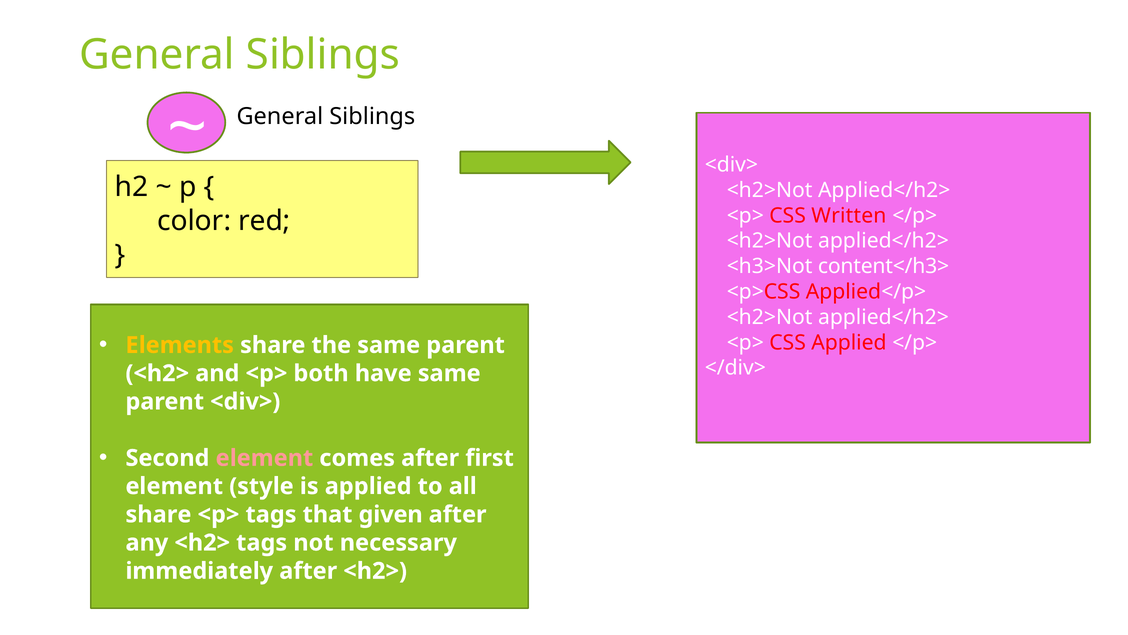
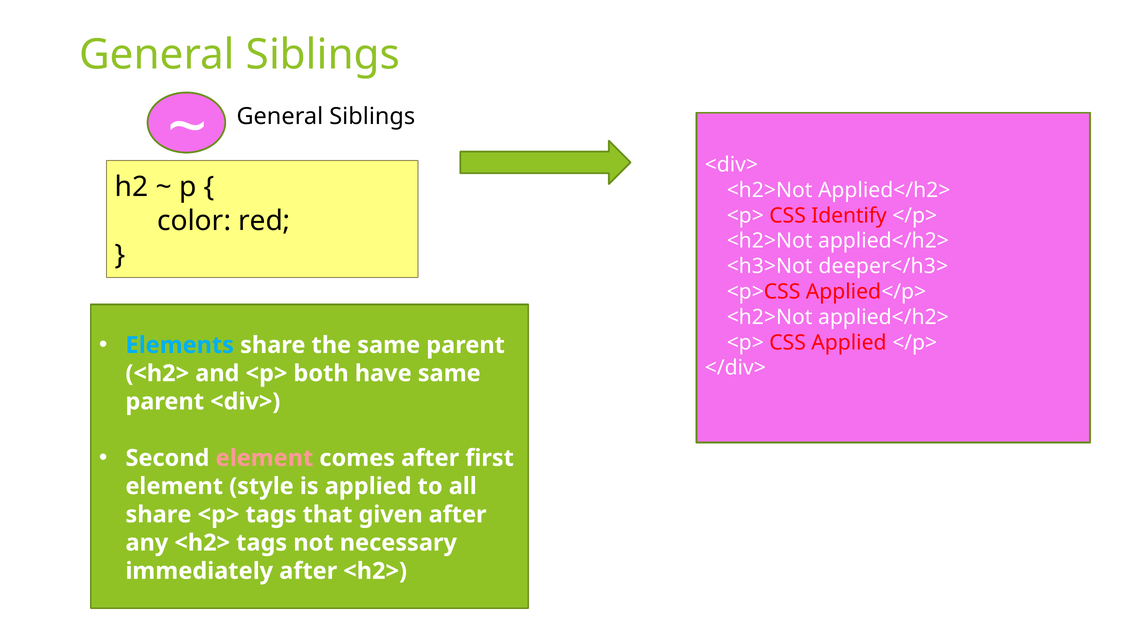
Written: Written -> Identify
content</h3>: content</h3> -> deeper</h3>
Elements colour: yellow -> light blue
